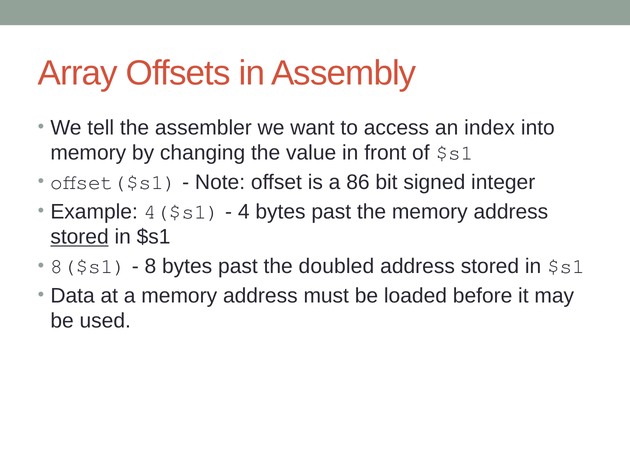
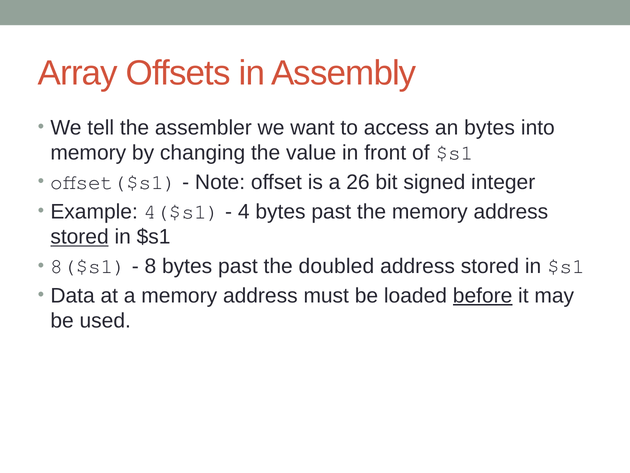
an index: index -> bytes
86: 86 -> 26
before underline: none -> present
